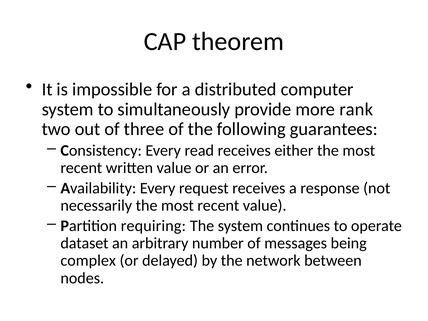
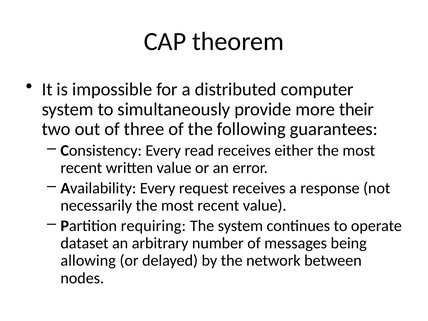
rank: rank -> their
complex: complex -> allowing
